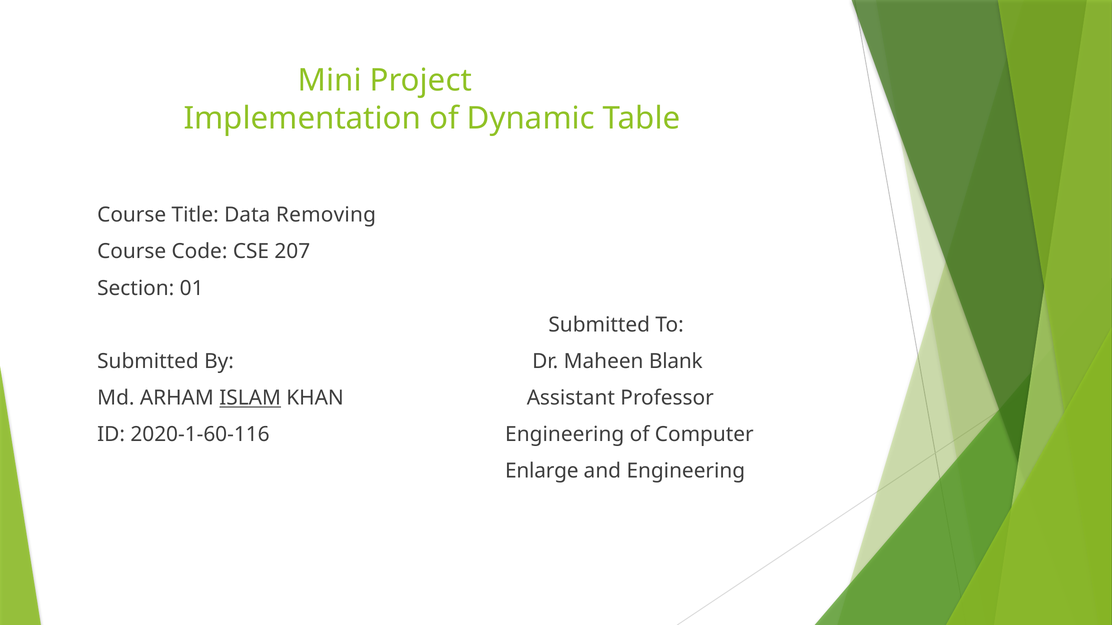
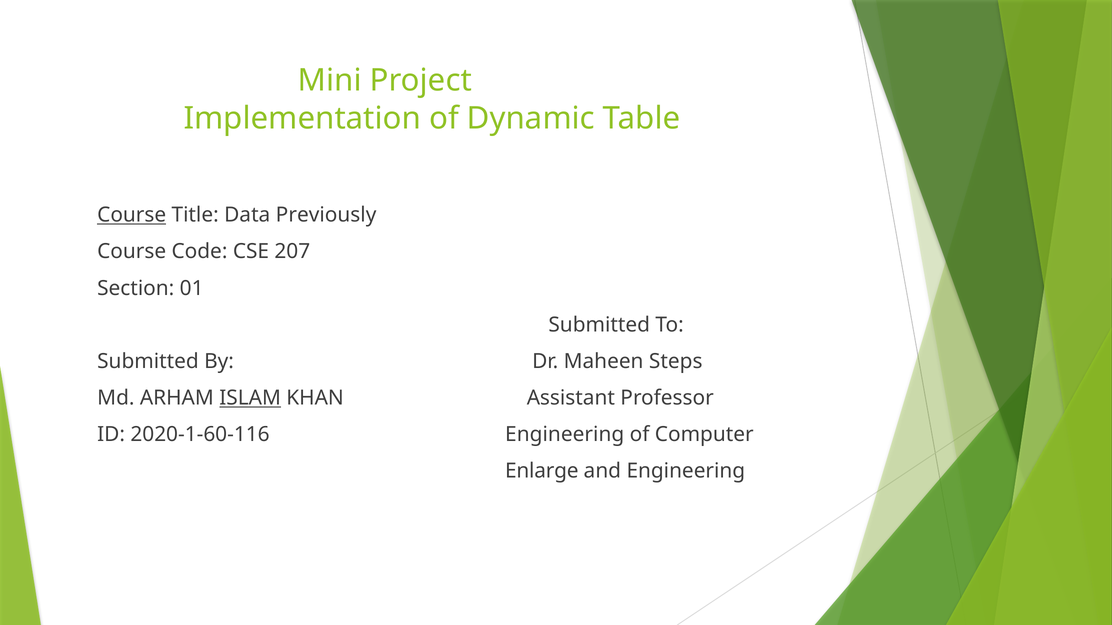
Course at (132, 215) underline: none -> present
Removing: Removing -> Previously
Blank: Blank -> Steps
